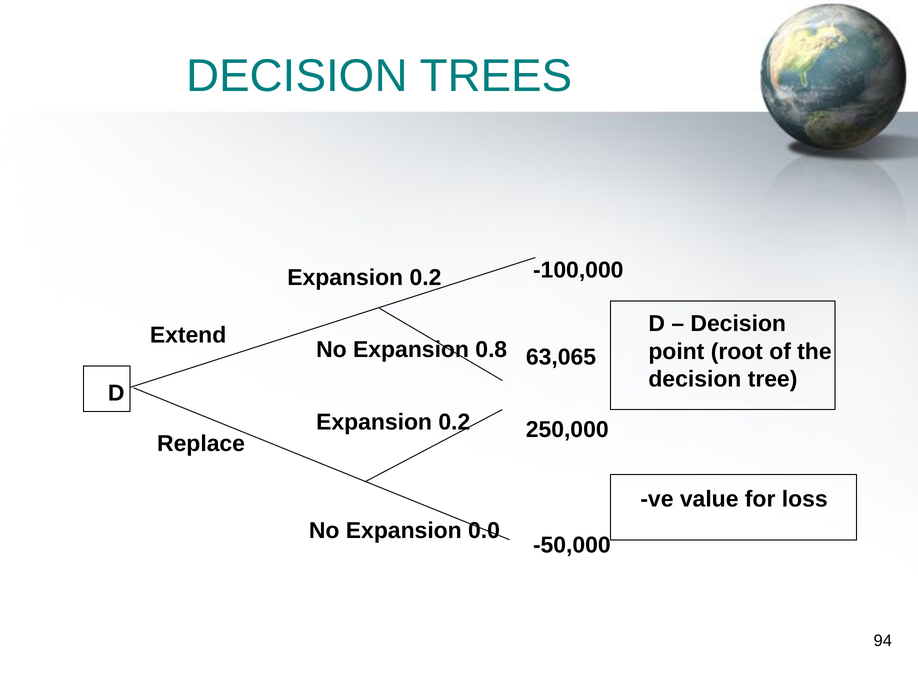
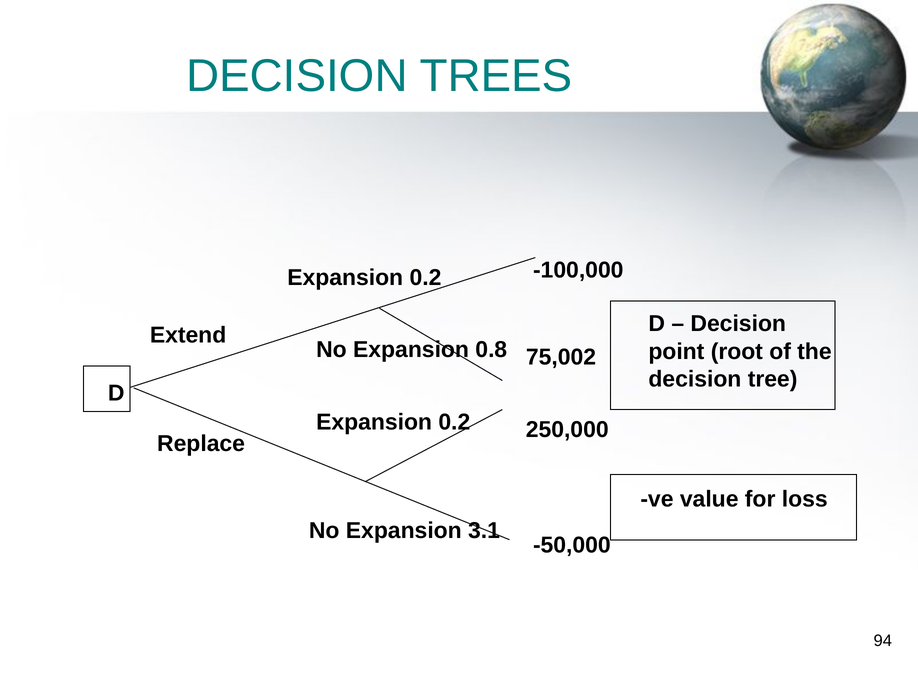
63,065: 63,065 -> 75,002
0.0: 0.0 -> 3.1
